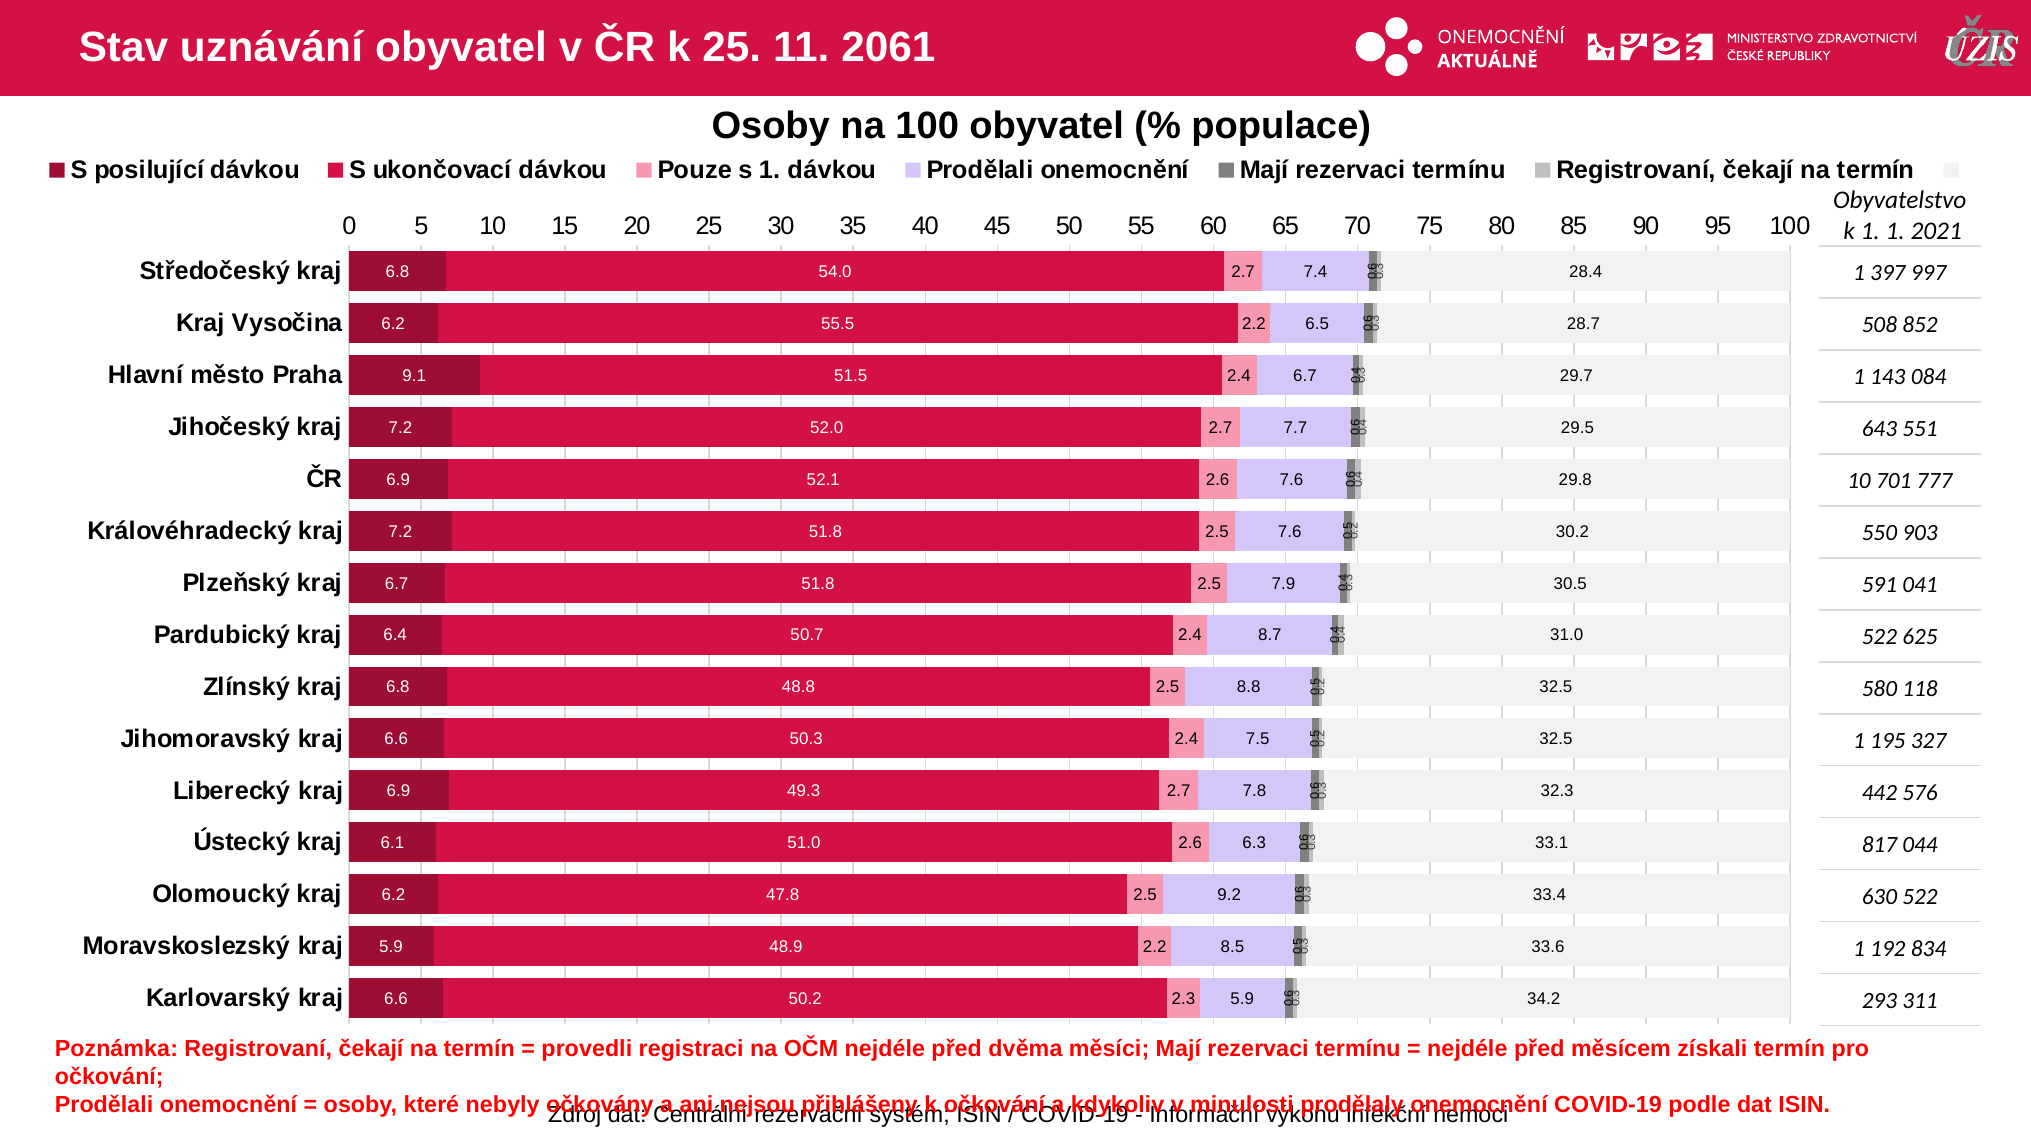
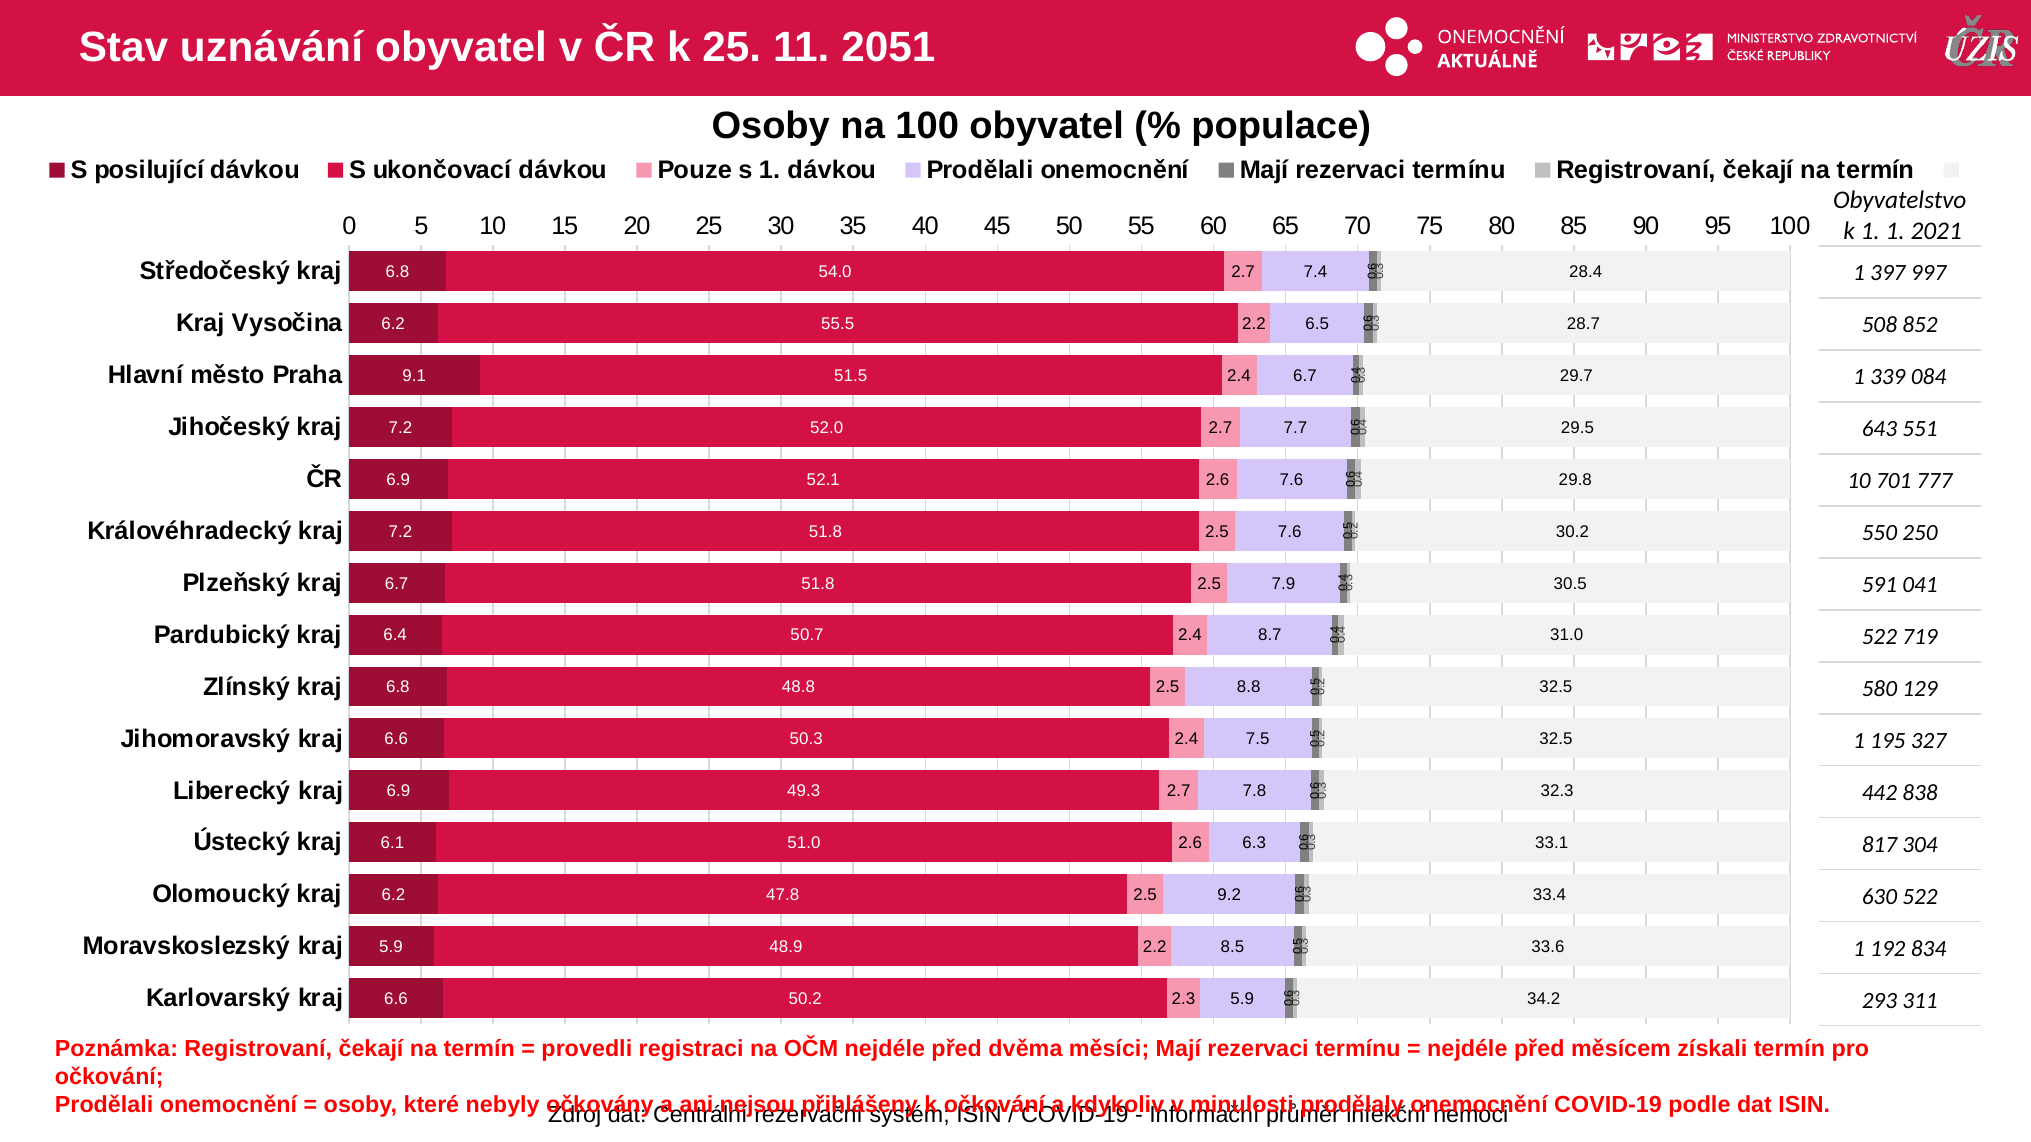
2061: 2061 -> 2051
143: 143 -> 339
903: 903 -> 250
625: 625 -> 719
118: 118 -> 129
576: 576 -> 838
044: 044 -> 304
výkonu: výkonu -> průměr
